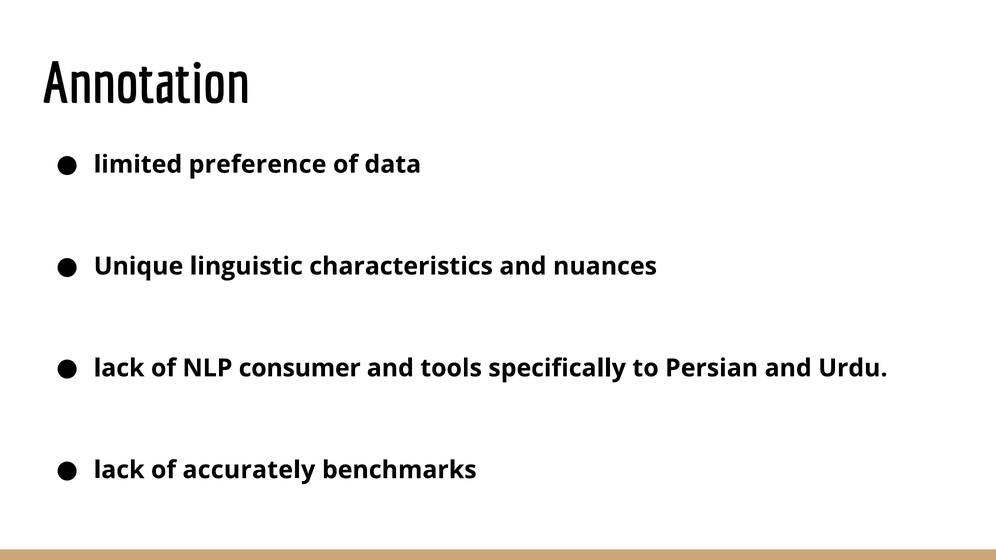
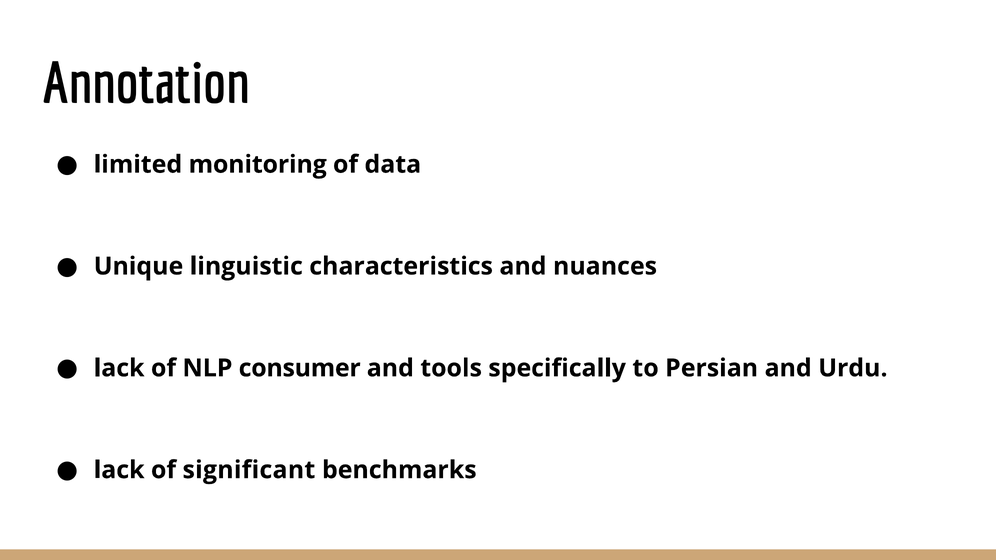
preference: preference -> monitoring
accurately: accurately -> significant
